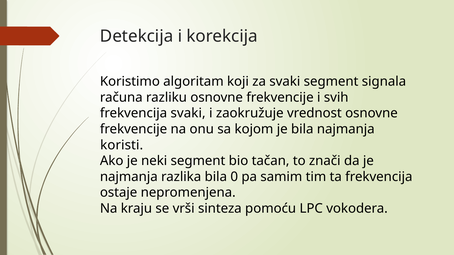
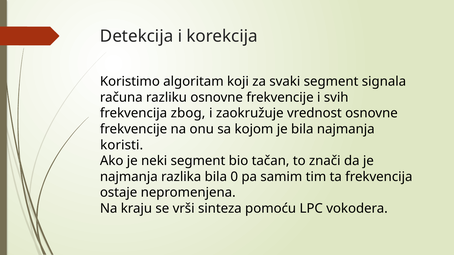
frekvencija svaki: svaki -> zbog
